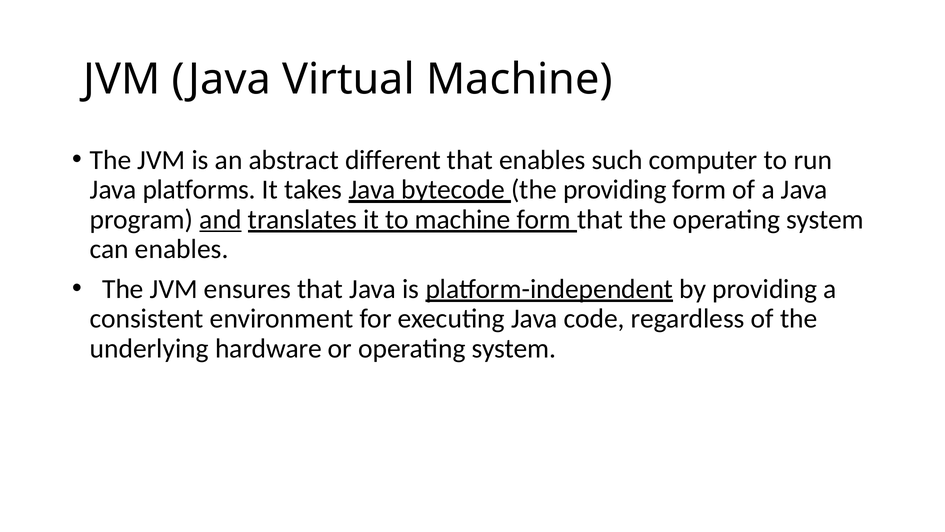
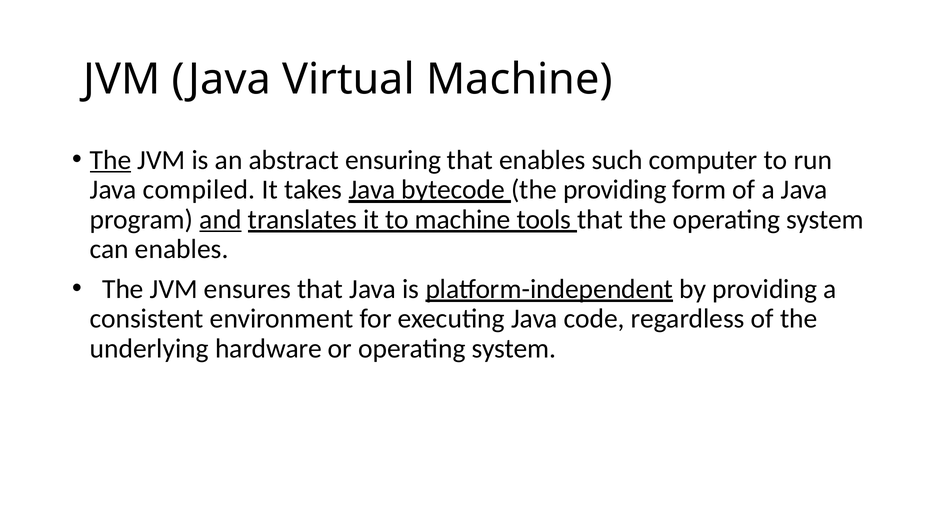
The at (111, 160) underline: none -> present
different: different -> ensuring
platforms: platforms -> compiled
machine form: form -> tools
